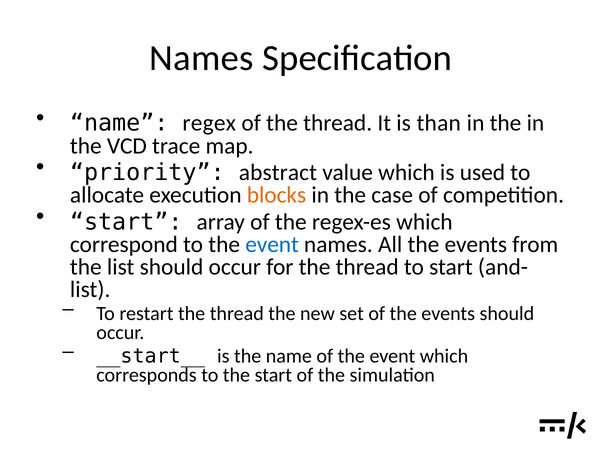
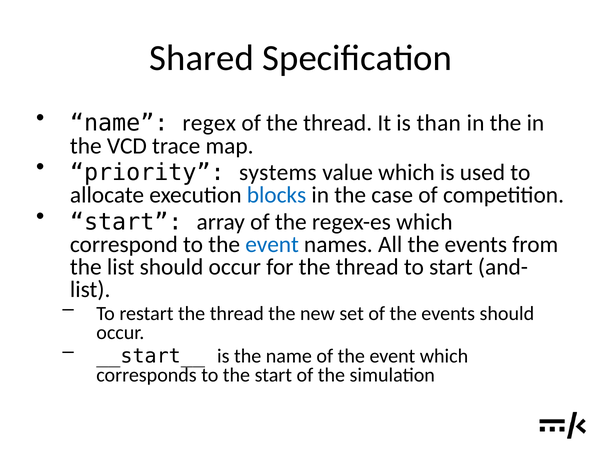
Names at (202, 58): Names -> Shared
abstract: abstract -> systems
blocks colour: orange -> blue
